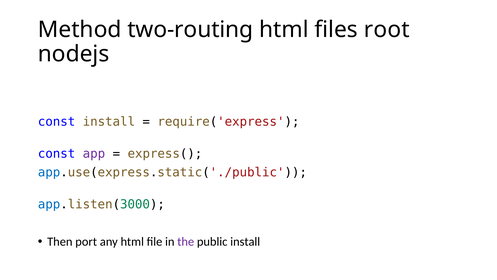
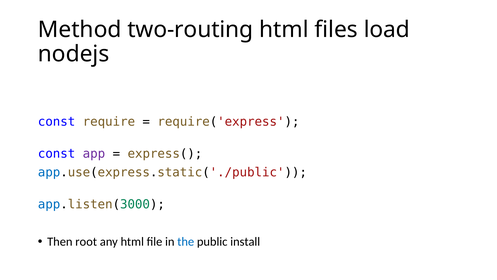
root: root -> load
const install: install -> require
port: port -> root
the colour: purple -> blue
